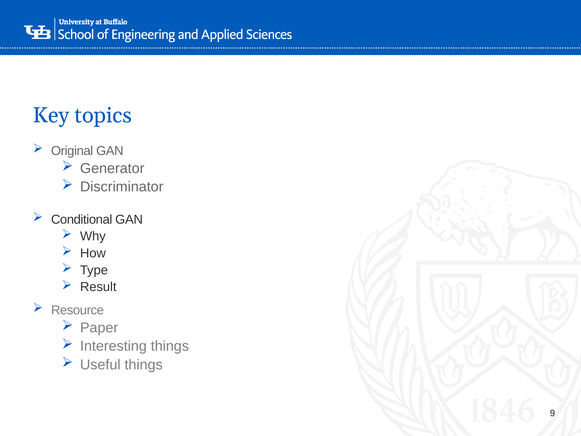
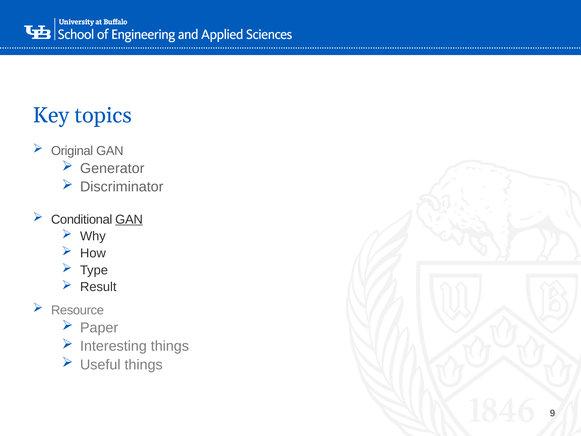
GAN at (129, 219) underline: none -> present
